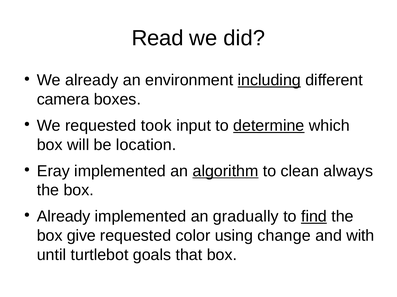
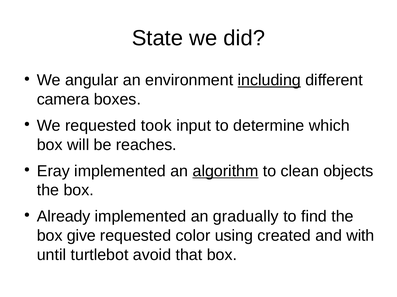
Read: Read -> State
We already: already -> angular
determine underline: present -> none
location: location -> reaches
always: always -> objects
find underline: present -> none
change: change -> created
goals: goals -> avoid
